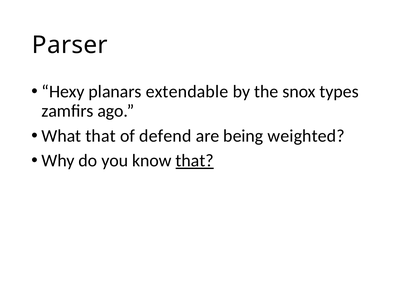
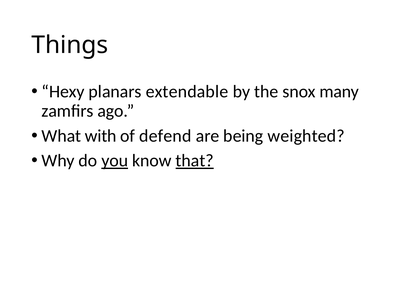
Parser: Parser -> Things
types: types -> many
What that: that -> with
you underline: none -> present
